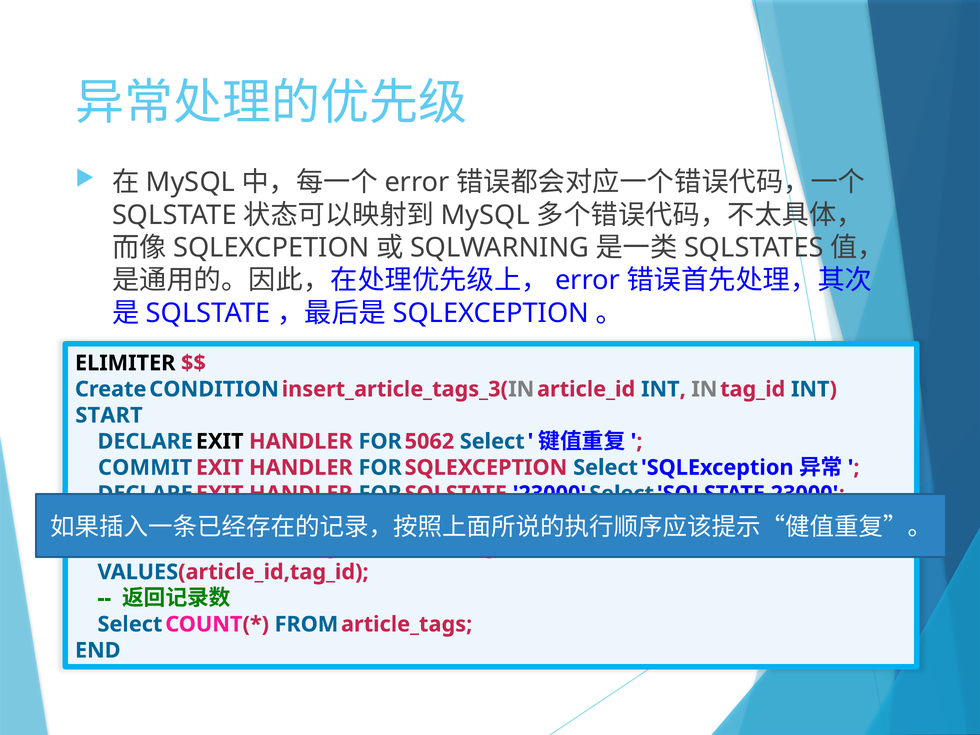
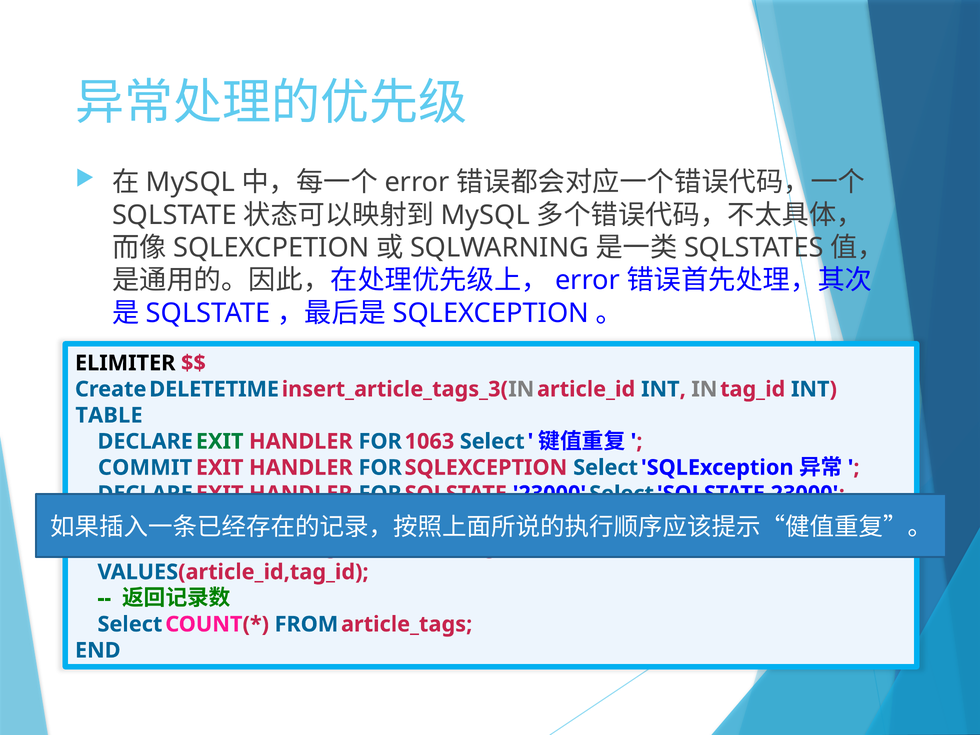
CONDITION: CONDITION -> DELETETIME
START: START -> TABLE
EXIT at (220, 441) colour: black -> green
5062: 5062 -> 1063
